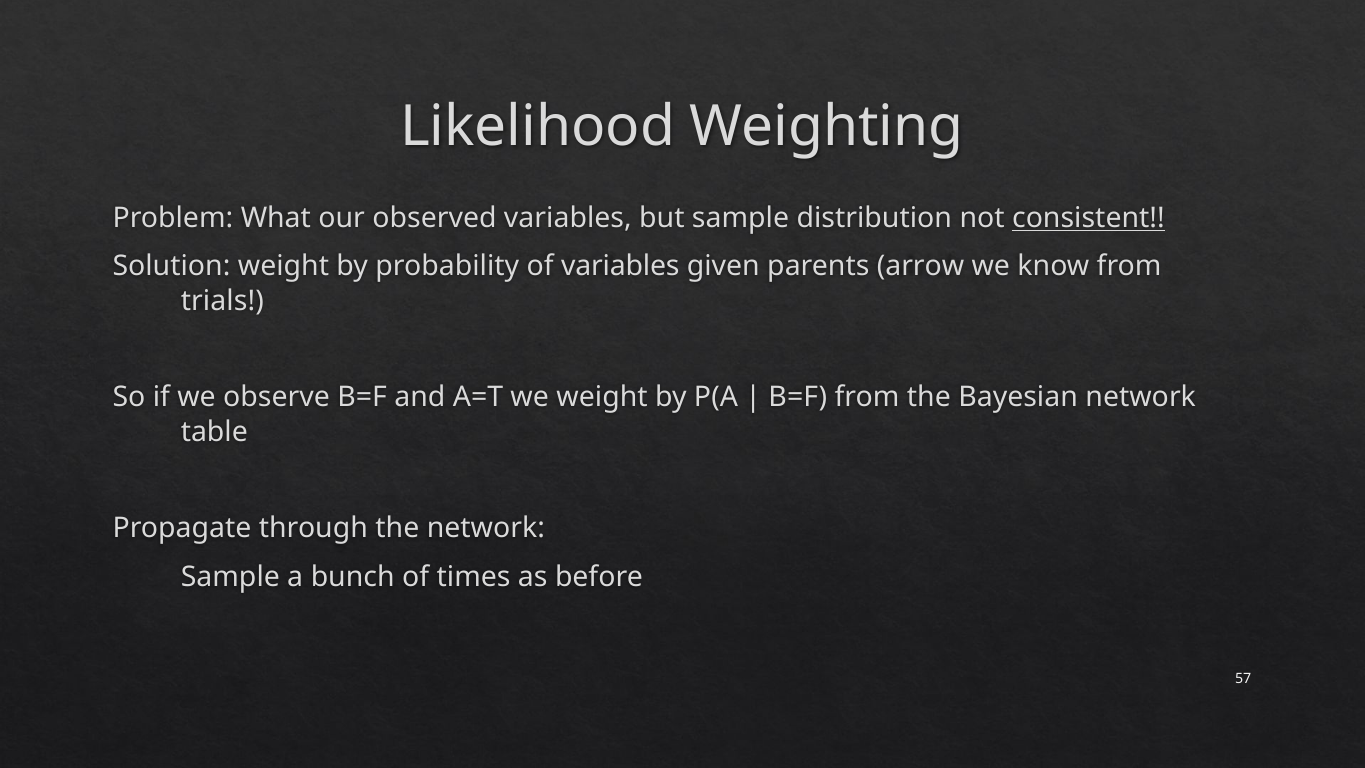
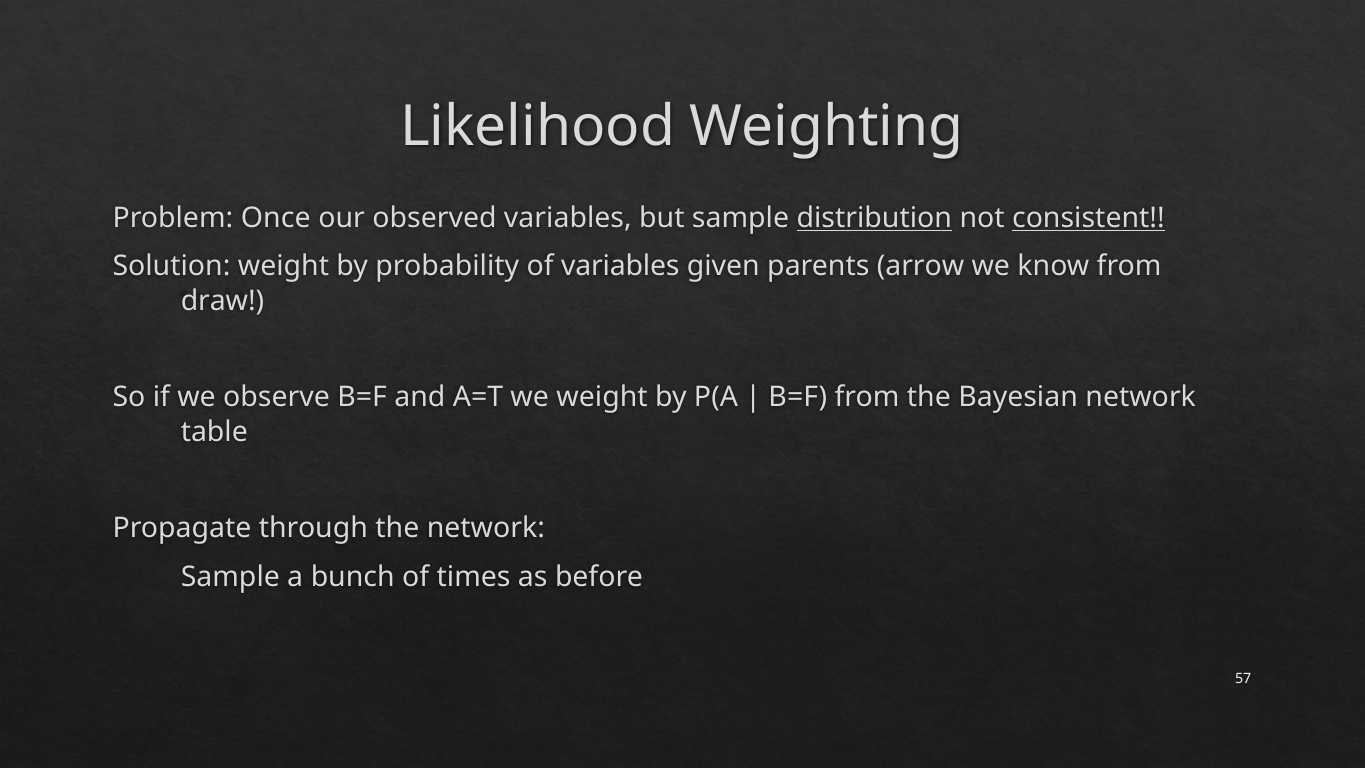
What: What -> Once
distribution underline: none -> present
trials: trials -> draw
